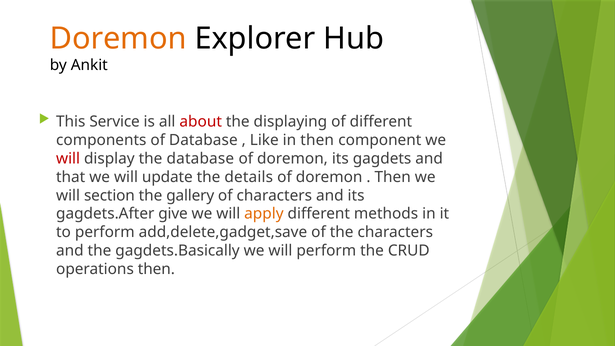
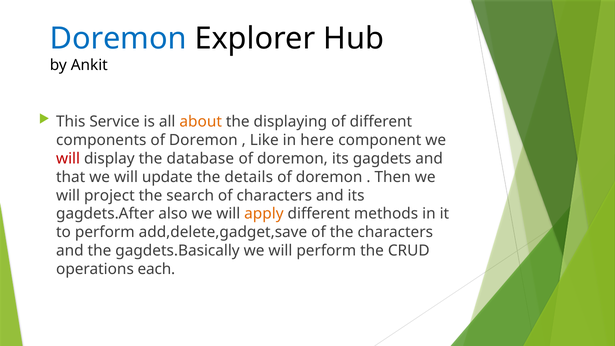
Doremon at (118, 39) colour: orange -> blue
about colour: red -> orange
components of Database: Database -> Doremon
in then: then -> here
section: section -> project
gallery: gallery -> search
give: give -> also
operations then: then -> each
